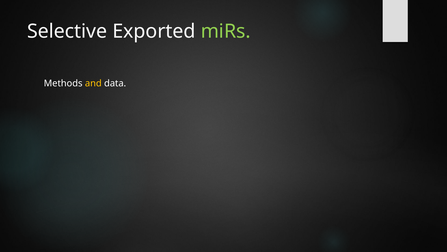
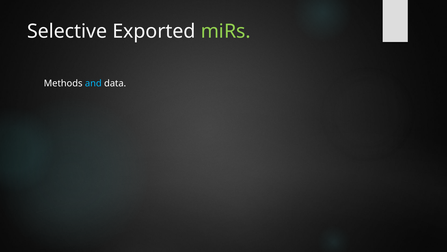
and colour: yellow -> light blue
